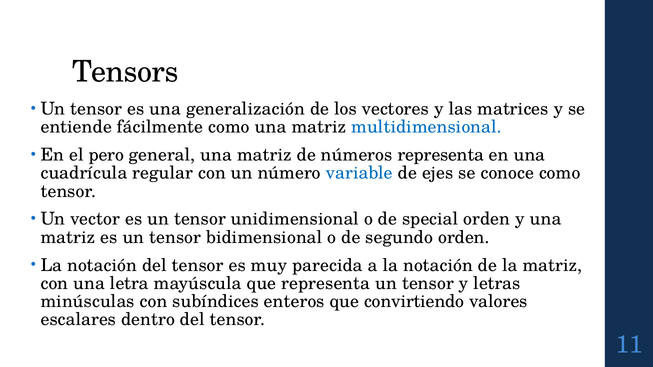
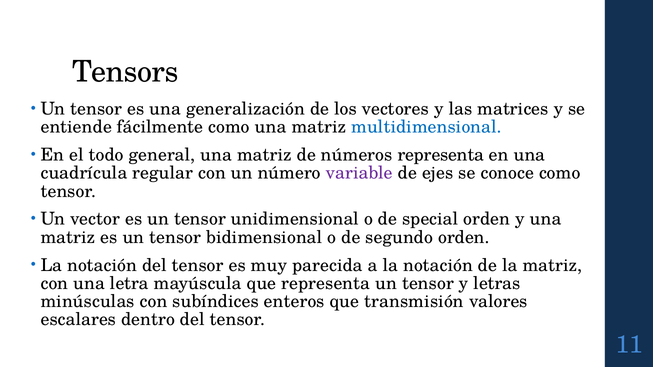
pero: pero -> todo
variable colour: blue -> purple
convirtiendo: convirtiendo -> transmisión
